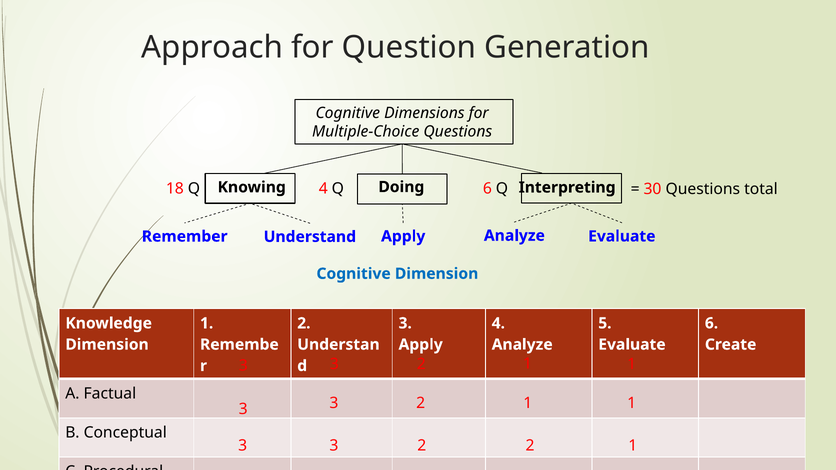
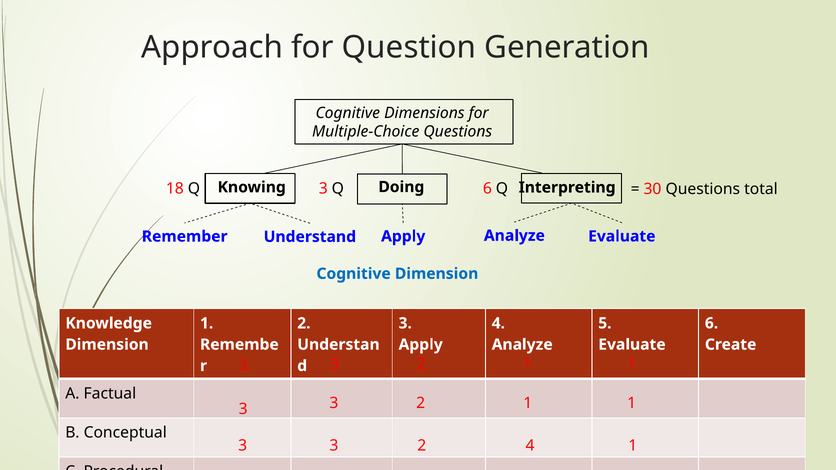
Q 4: 4 -> 3
2 2: 2 -> 4
